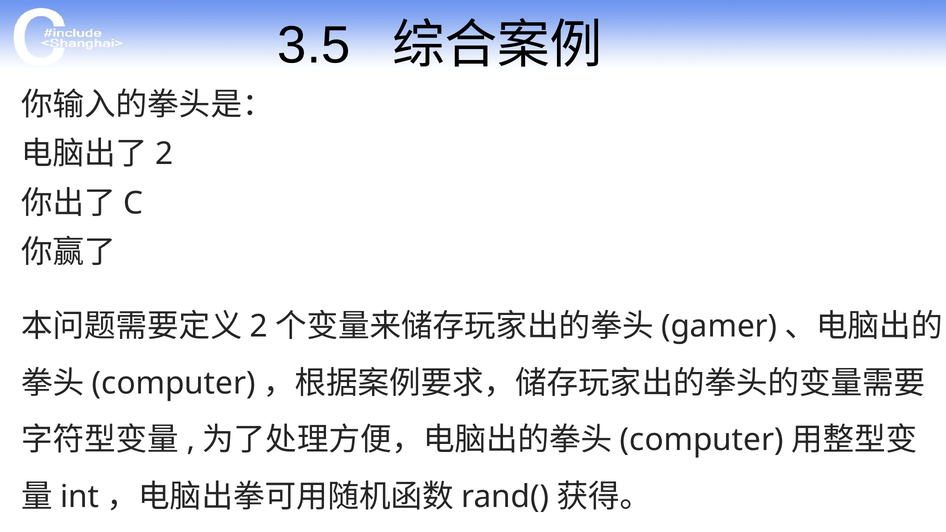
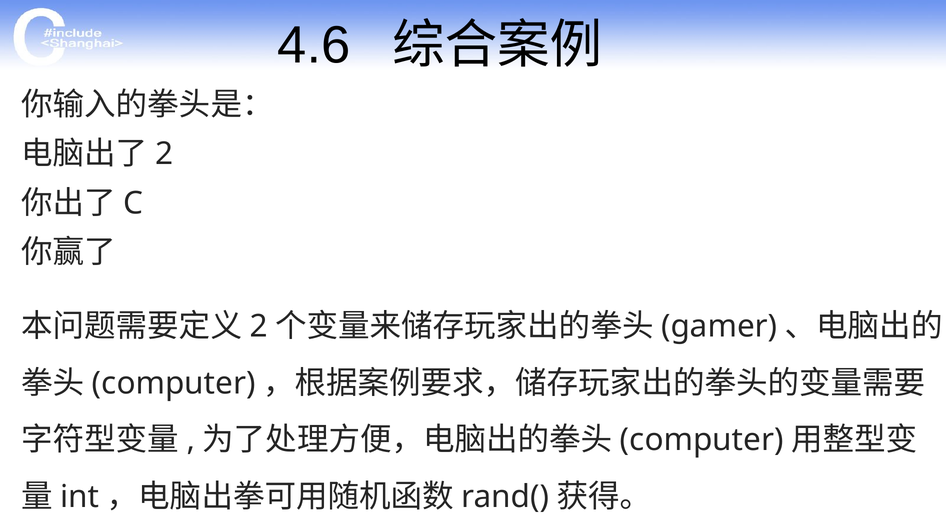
3.5: 3.5 -> 4.6
